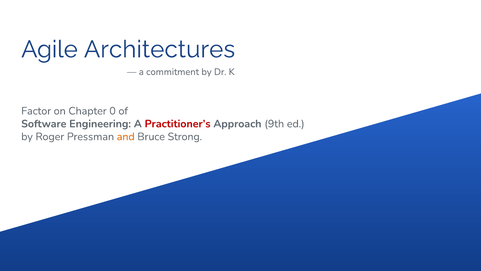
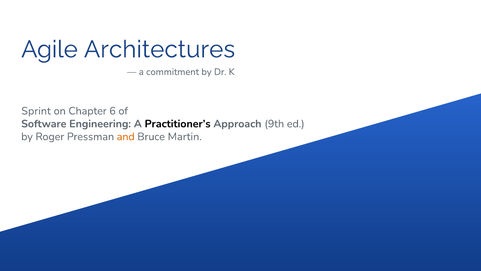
Factor: Factor -> Sprint
0: 0 -> 6
Practitioner’s colour: red -> black
Strong: Strong -> Martin
